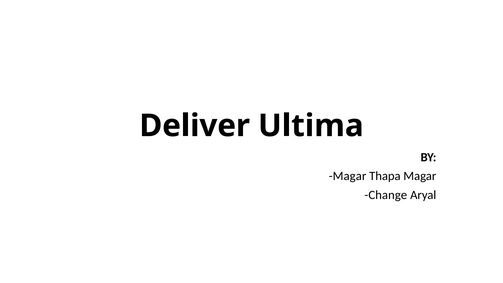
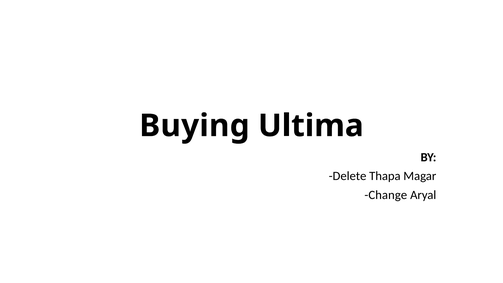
Deliver: Deliver -> Buying
Magar at (348, 176): Magar -> Delete
